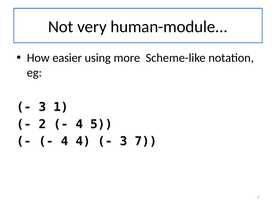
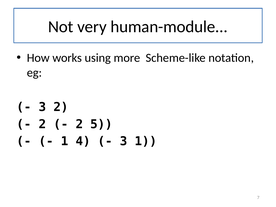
easier: easier -> works
3 1: 1 -> 2
4 at (79, 124): 4 -> 2
4 at (65, 141): 4 -> 1
3 7: 7 -> 1
